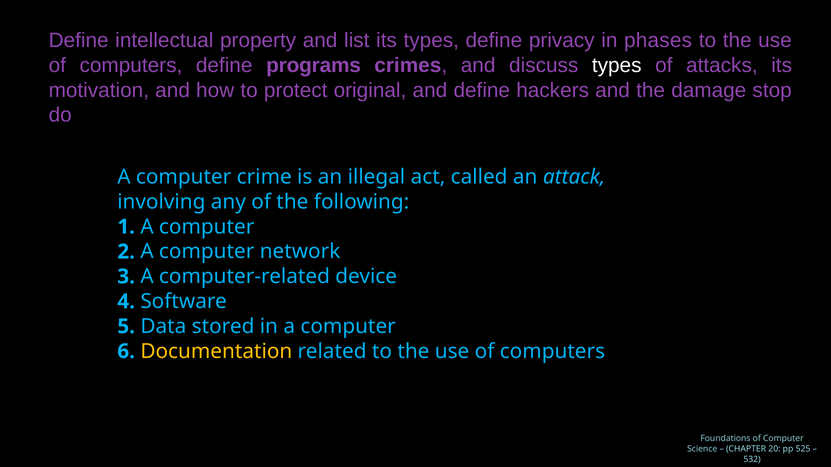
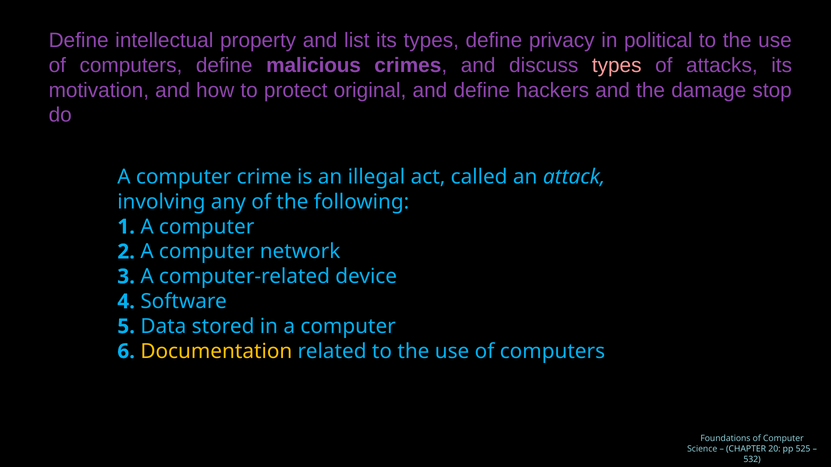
phases: phases -> political
programs: programs -> malicious
types at (617, 65) colour: white -> pink
